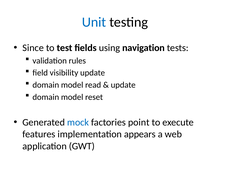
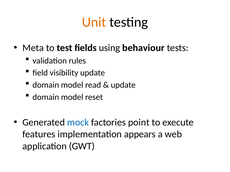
Unit colour: blue -> orange
Since: Since -> Meta
navigation: navigation -> behaviour
